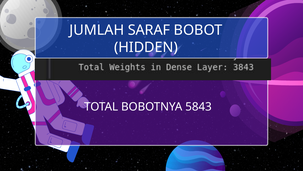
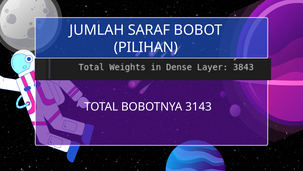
HIDDEN: HIDDEN -> PILIHAN
5843: 5843 -> 3143
